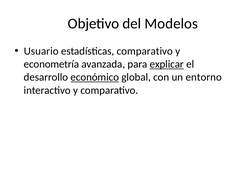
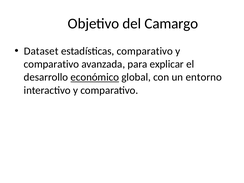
Modelos: Modelos -> Camargo
Usuario: Usuario -> Dataset
econometría at (51, 64): econometría -> comparativo
explicar underline: present -> none
